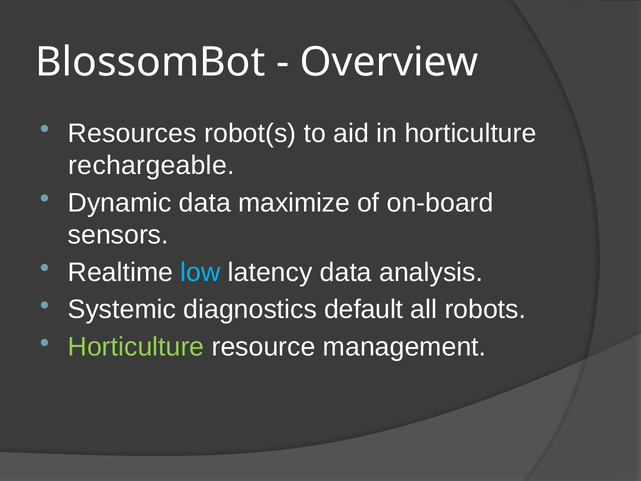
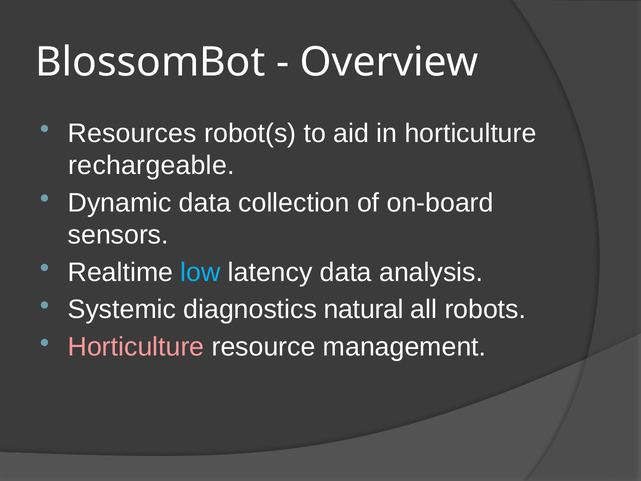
maximize: maximize -> collection
default: default -> natural
Horticulture at (136, 347) colour: light green -> pink
